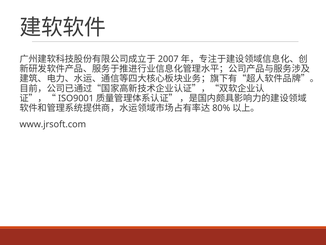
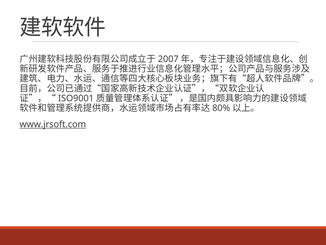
www.jrsoft.com underline: none -> present
